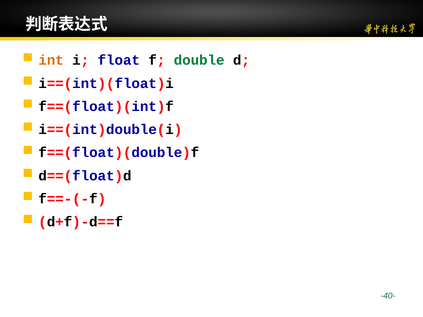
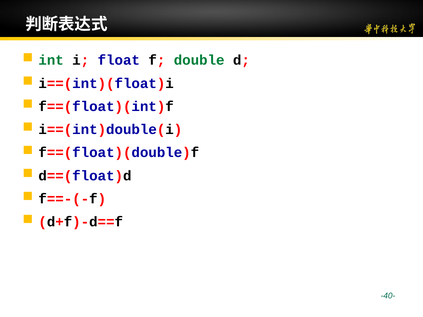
int colour: orange -> green
